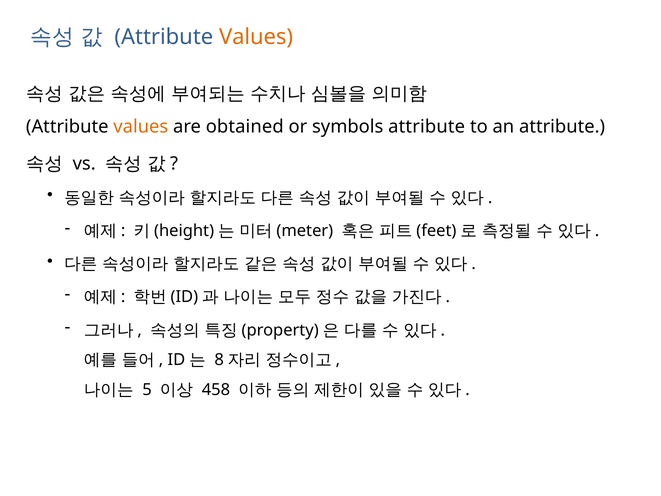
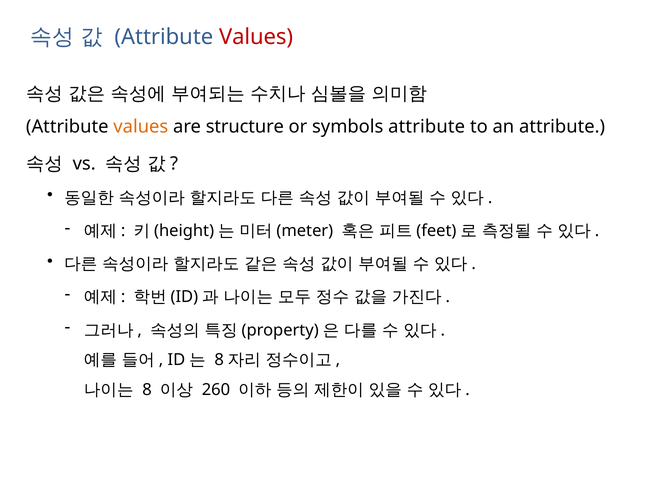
Values at (256, 37) colour: orange -> red
obtained: obtained -> structure
5: 5 -> 8
458: 458 -> 260
